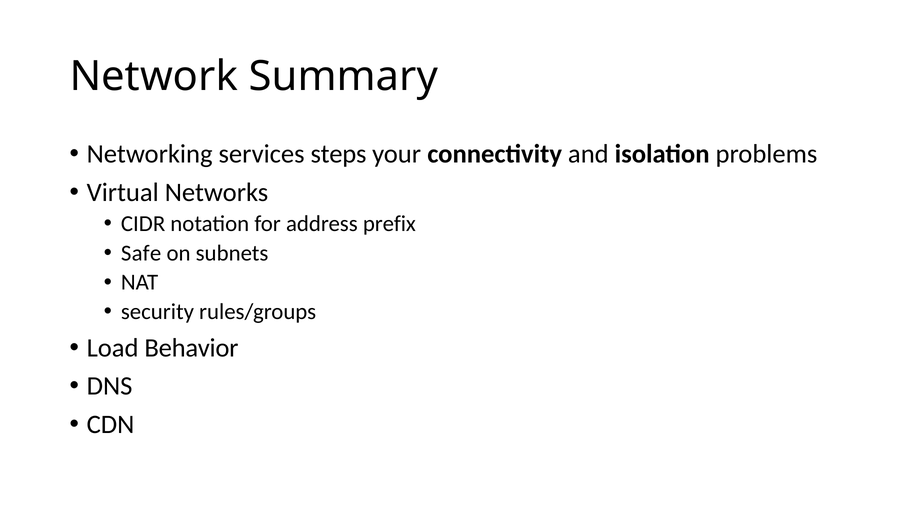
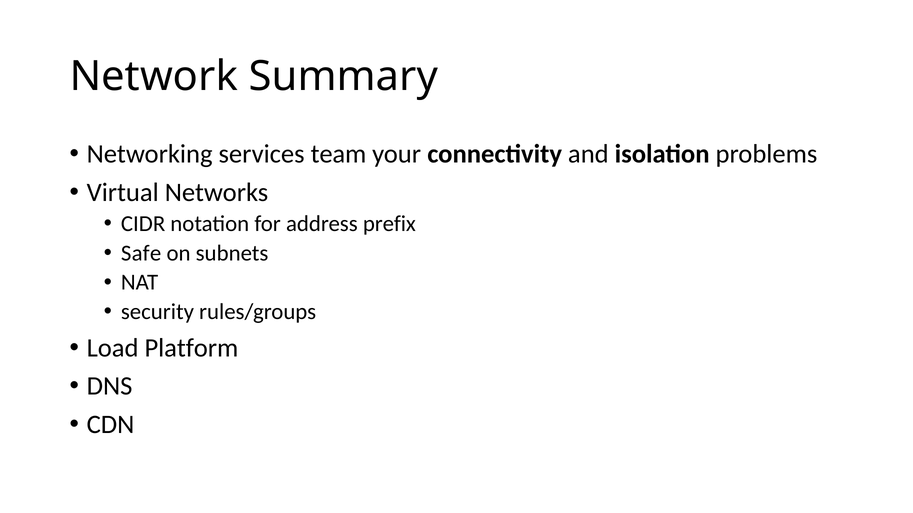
steps: steps -> team
Behavior: Behavior -> Platform
